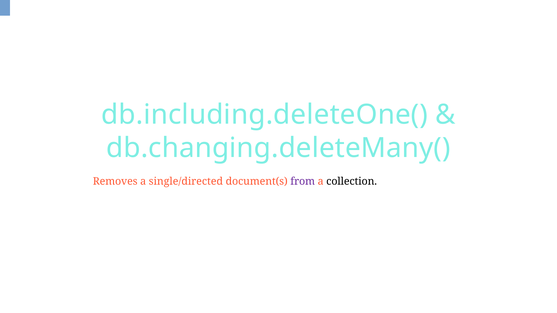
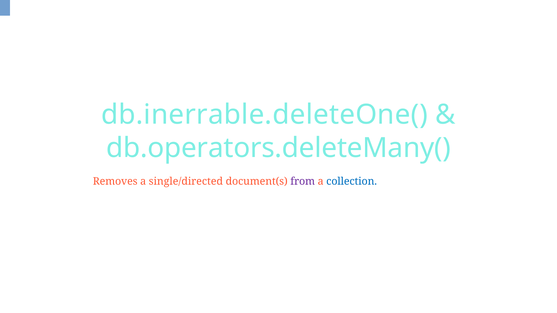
db.including.deleteOne(: db.including.deleteOne( -> db.inerrable.deleteOne(
db.changing.deleteMany(: db.changing.deleteMany( -> db.operators.deleteMany(
collection colour: black -> blue
